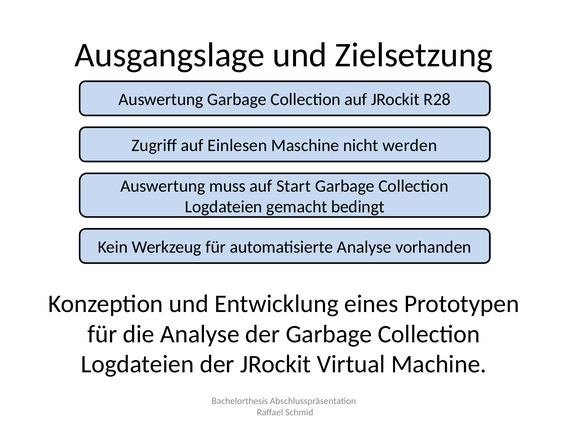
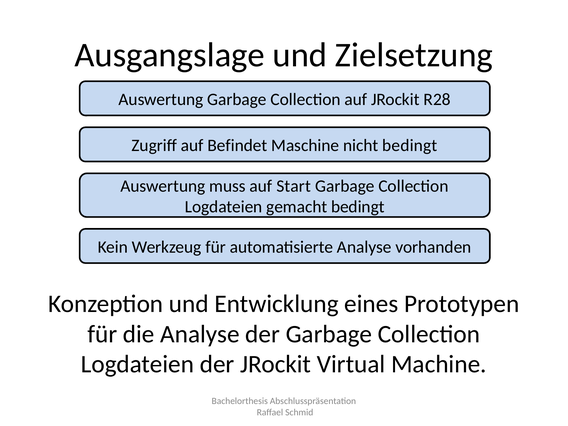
Einlesen: Einlesen -> Befindet
nicht werden: werden -> bedingt
